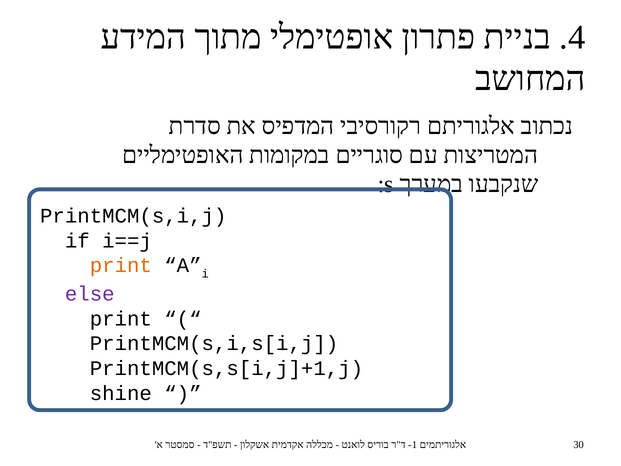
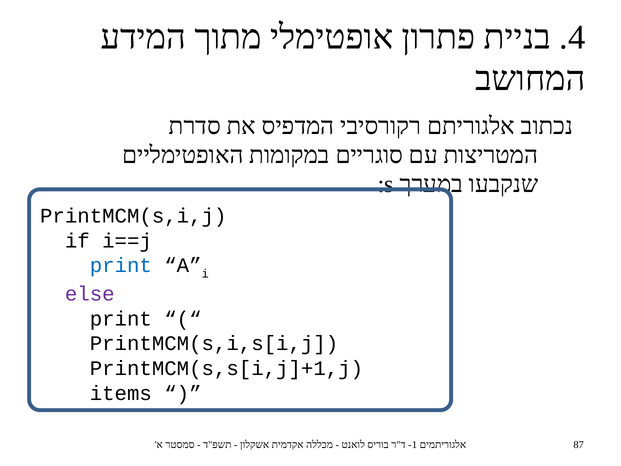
print at (121, 266) colour: orange -> blue
shine: shine -> items
30: 30 -> 87
